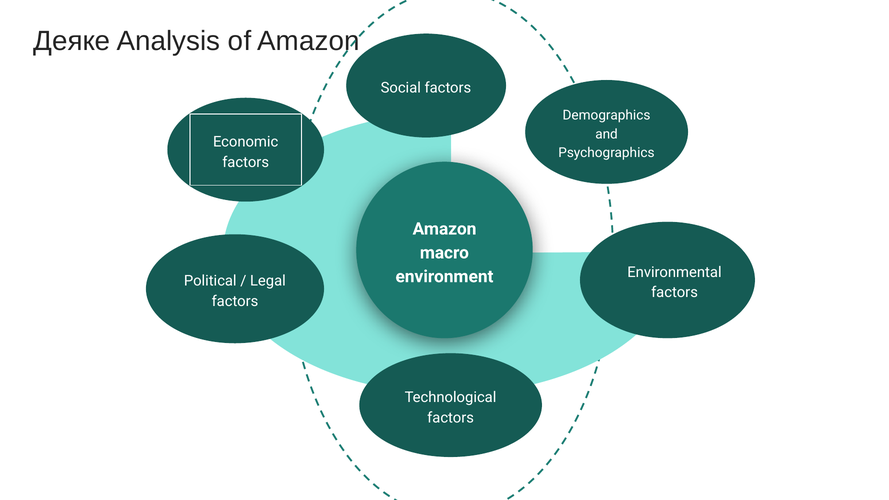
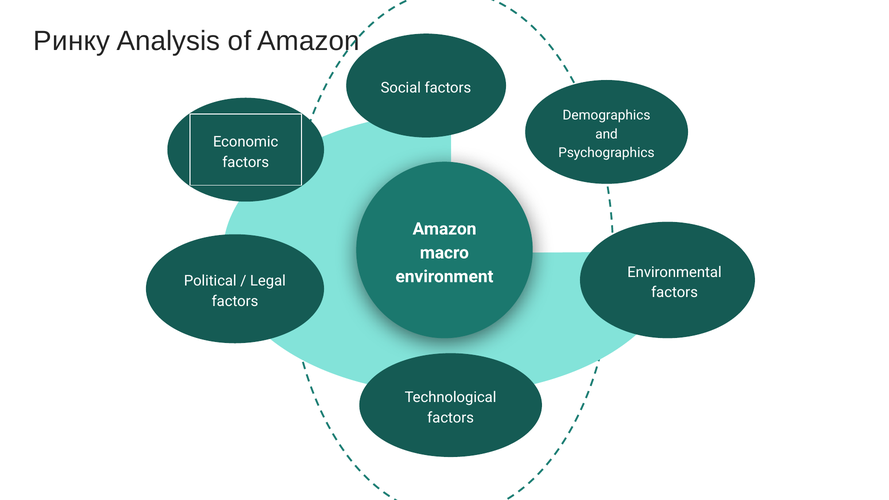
Деяке: Деяке -> Ринку
